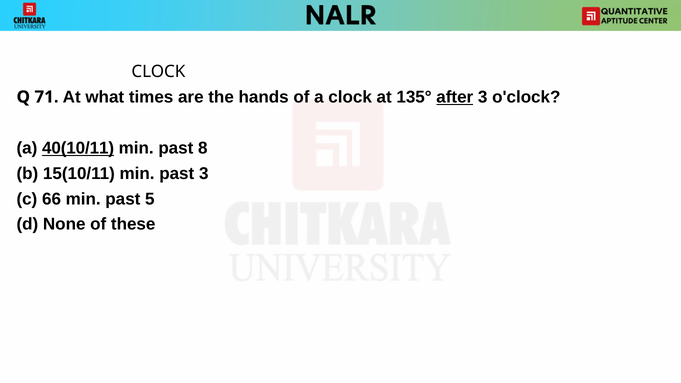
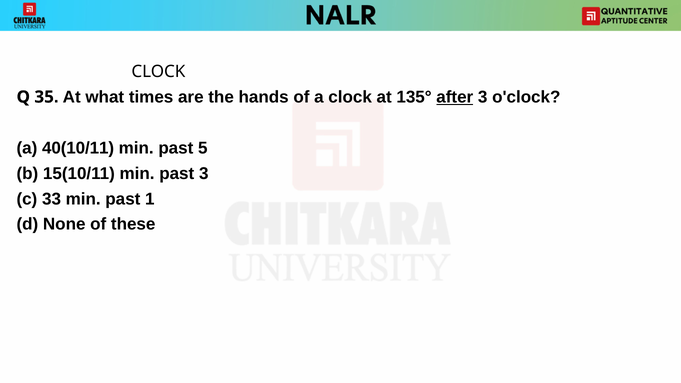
71: 71 -> 35
40(10/11 underline: present -> none
8: 8 -> 5
66: 66 -> 33
5: 5 -> 1
